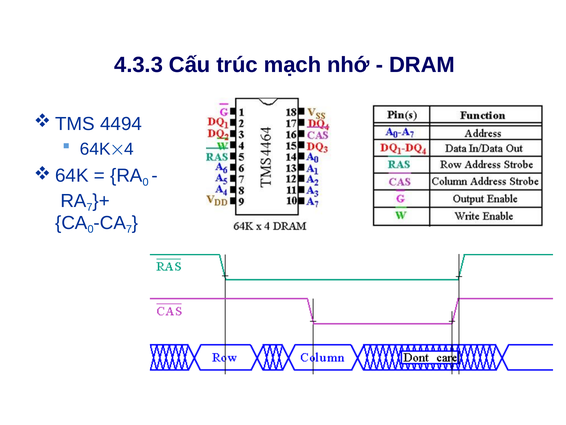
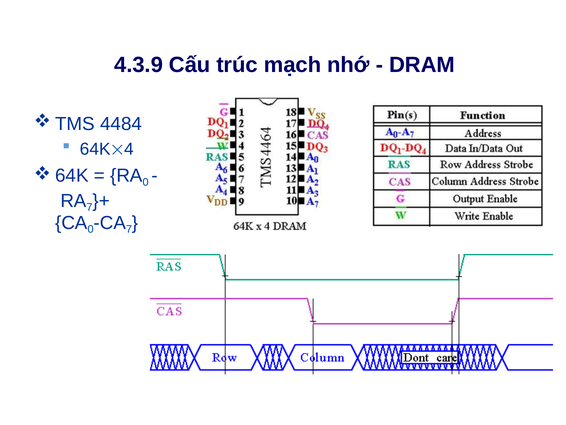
4.3.3: 4.3.3 -> 4.3.9
4494: 4494 -> 4484
